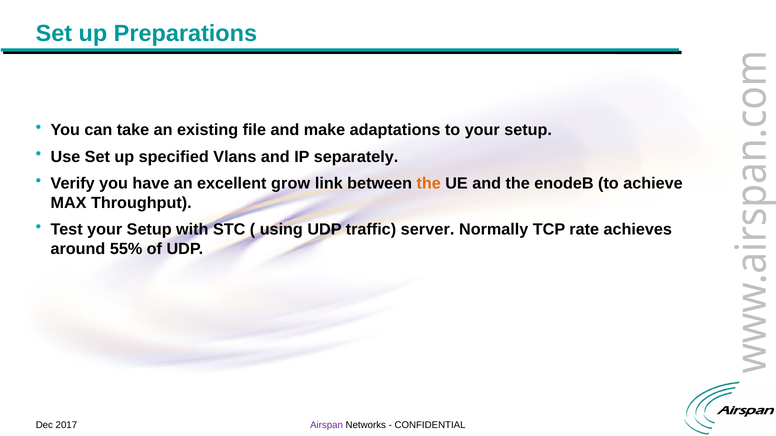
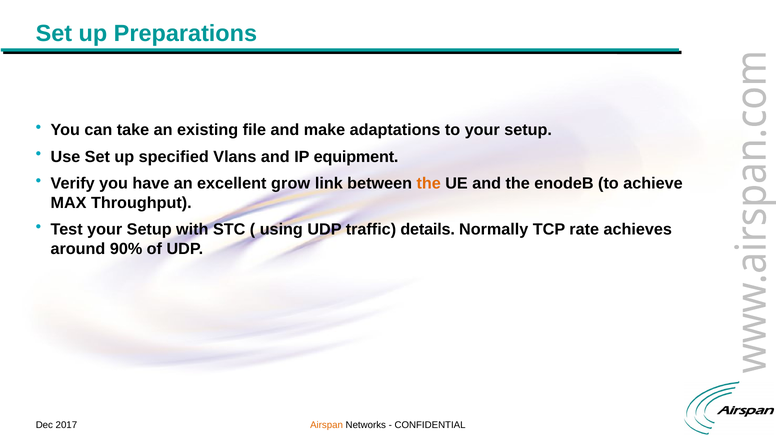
separately: separately -> equipment
server: server -> details
55%: 55% -> 90%
Airspan colour: purple -> orange
